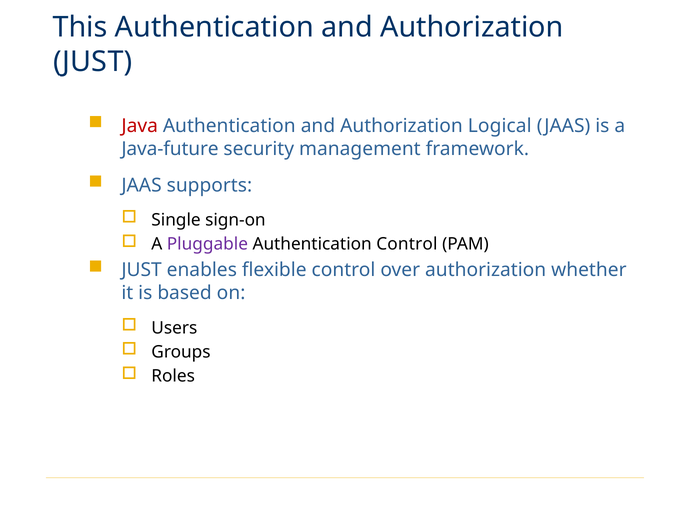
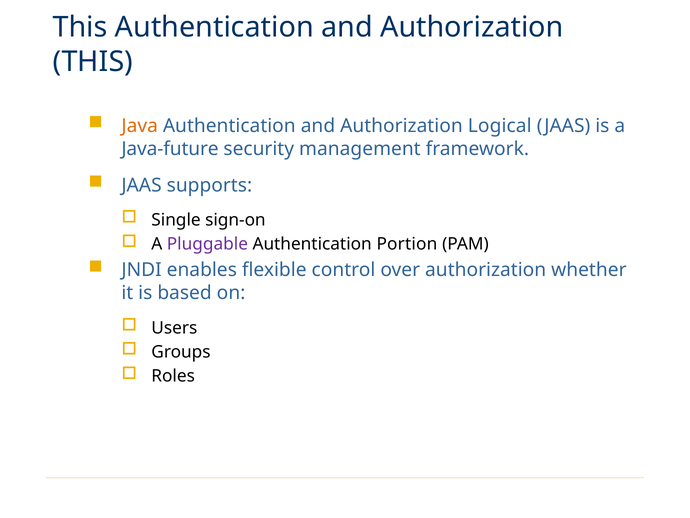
JUST at (93, 62): JUST -> THIS
Java colour: red -> orange
Authentication Control: Control -> Portion
JUST at (142, 270): JUST -> JNDI
